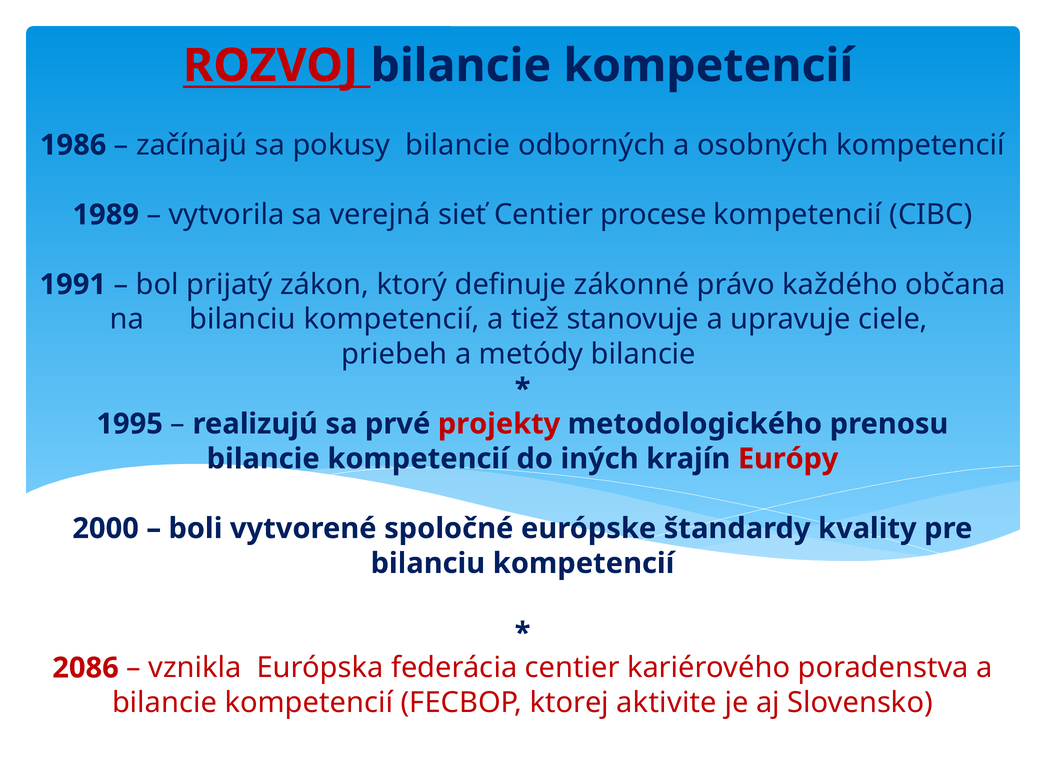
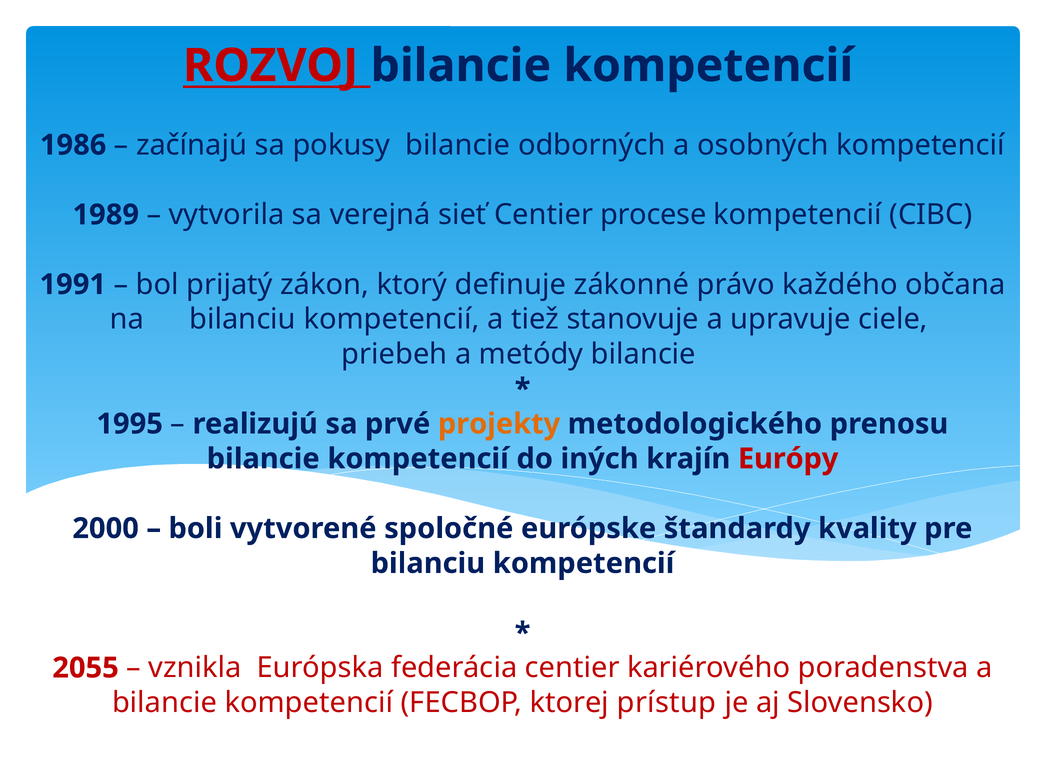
projekty colour: red -> orange
2086: 2086 -> 2055
aktivite: aktivite -> prístup
